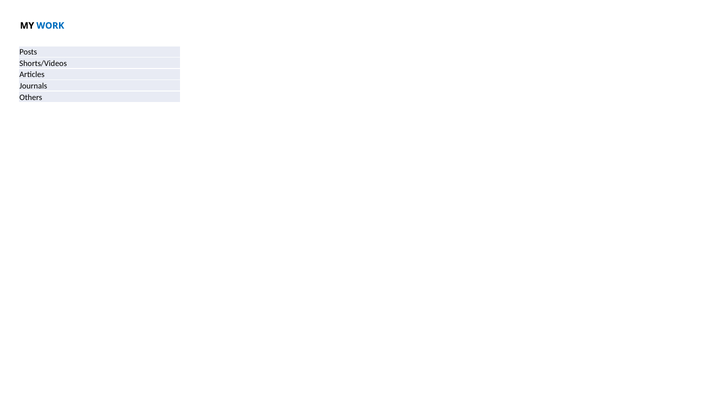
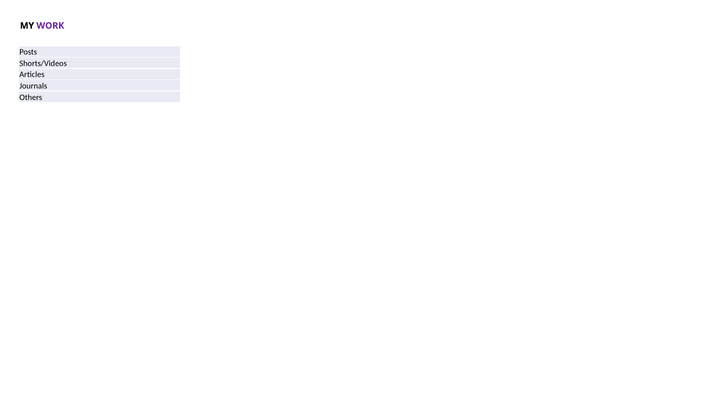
WORK colour: blue -> purple
